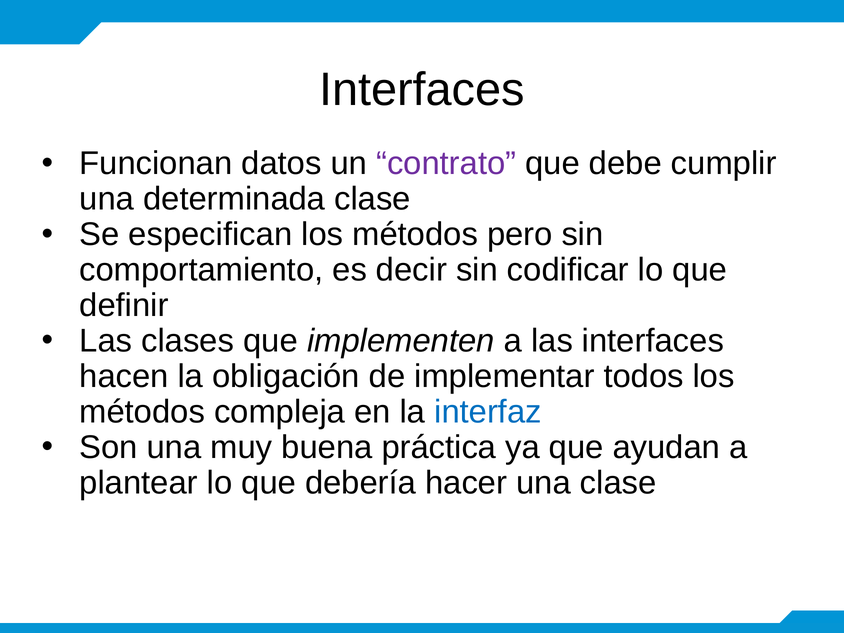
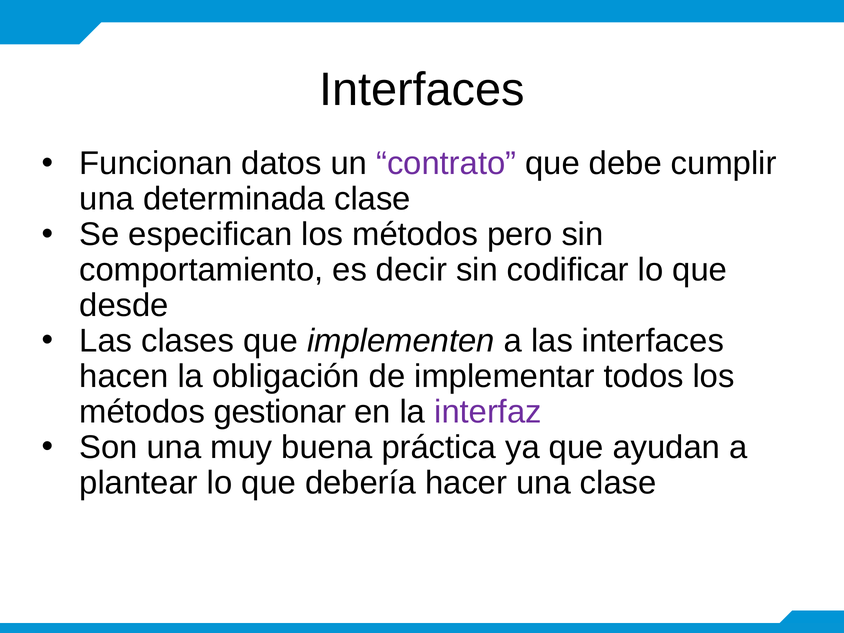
definir: definir -> desde
compleja: compleja -> gestionar
interfaz colour: blue -> purple
